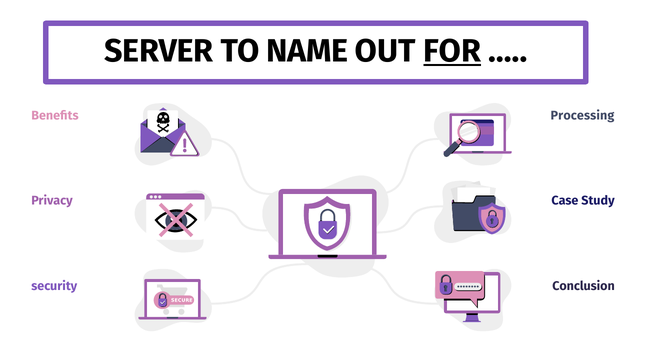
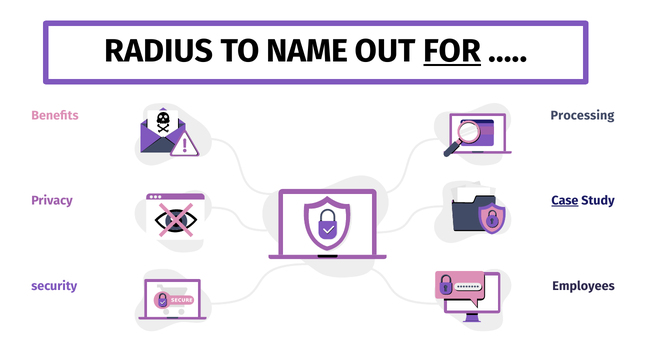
SERVER: SERVER -> RADIUS
Case underline: none -> present
Conclusion: Conclusion -> Employees
